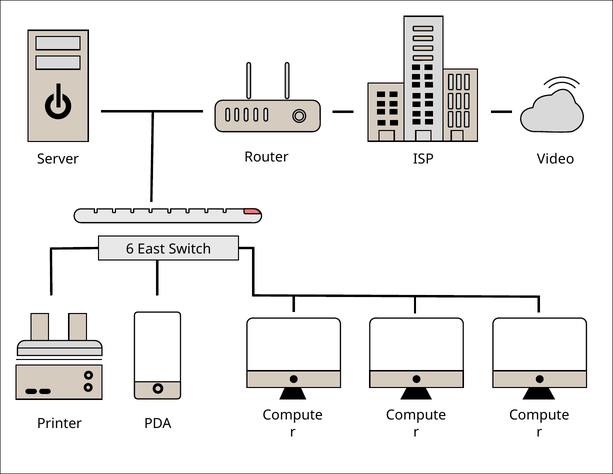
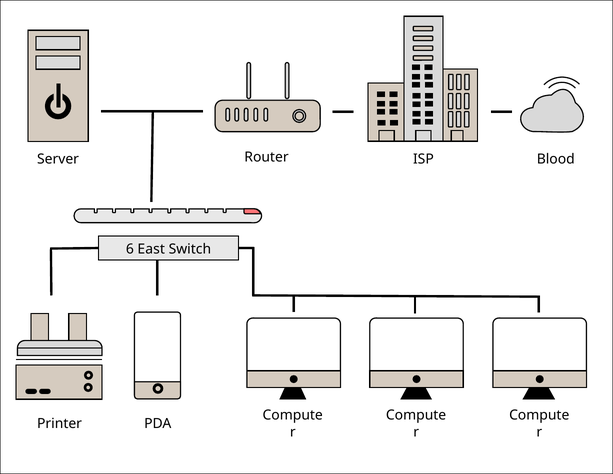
Video: Video -> Blood
